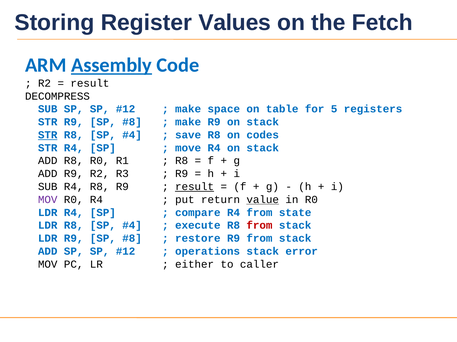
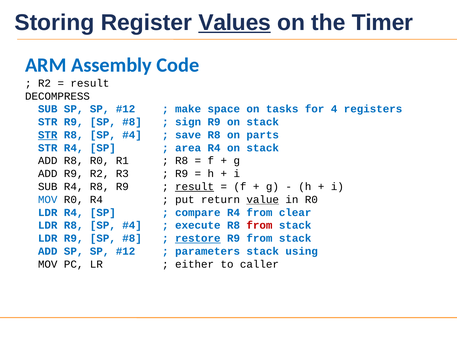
Values underline: none -> present
Fetch: Fetch -> Timer
Assembly underline: present -> none
table: table -> tasks
5: 5 -> 4
make at (188, 122): make -> sign
codes: codes -> parts
move: move -> area
MOV at (48, 200) colour: purple -> blue
state: state -> clear
restore underline: none -> present
operations: operations -> parameters
error: error -> using
